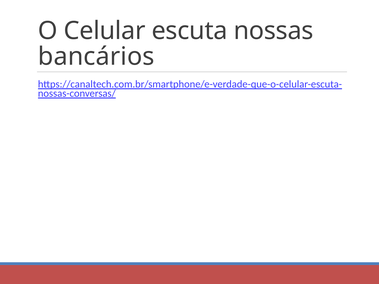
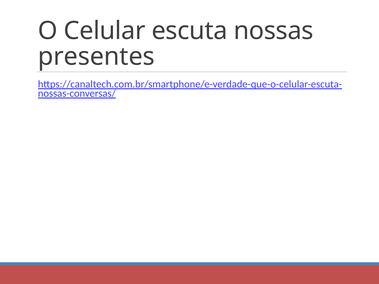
bancários: bancários -> presentes
